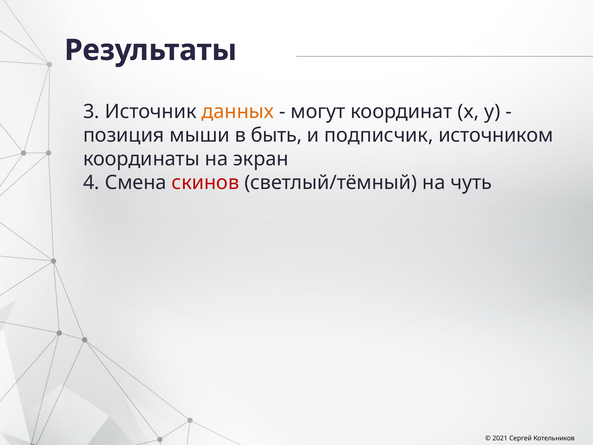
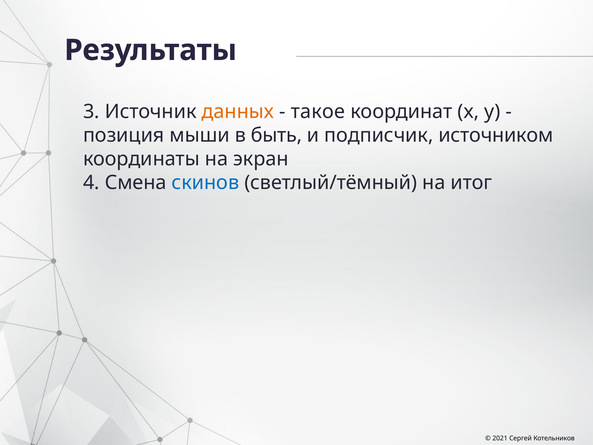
могут: могут -> такое
скинов colour: red -> blue
чуть: чуть -> итог
